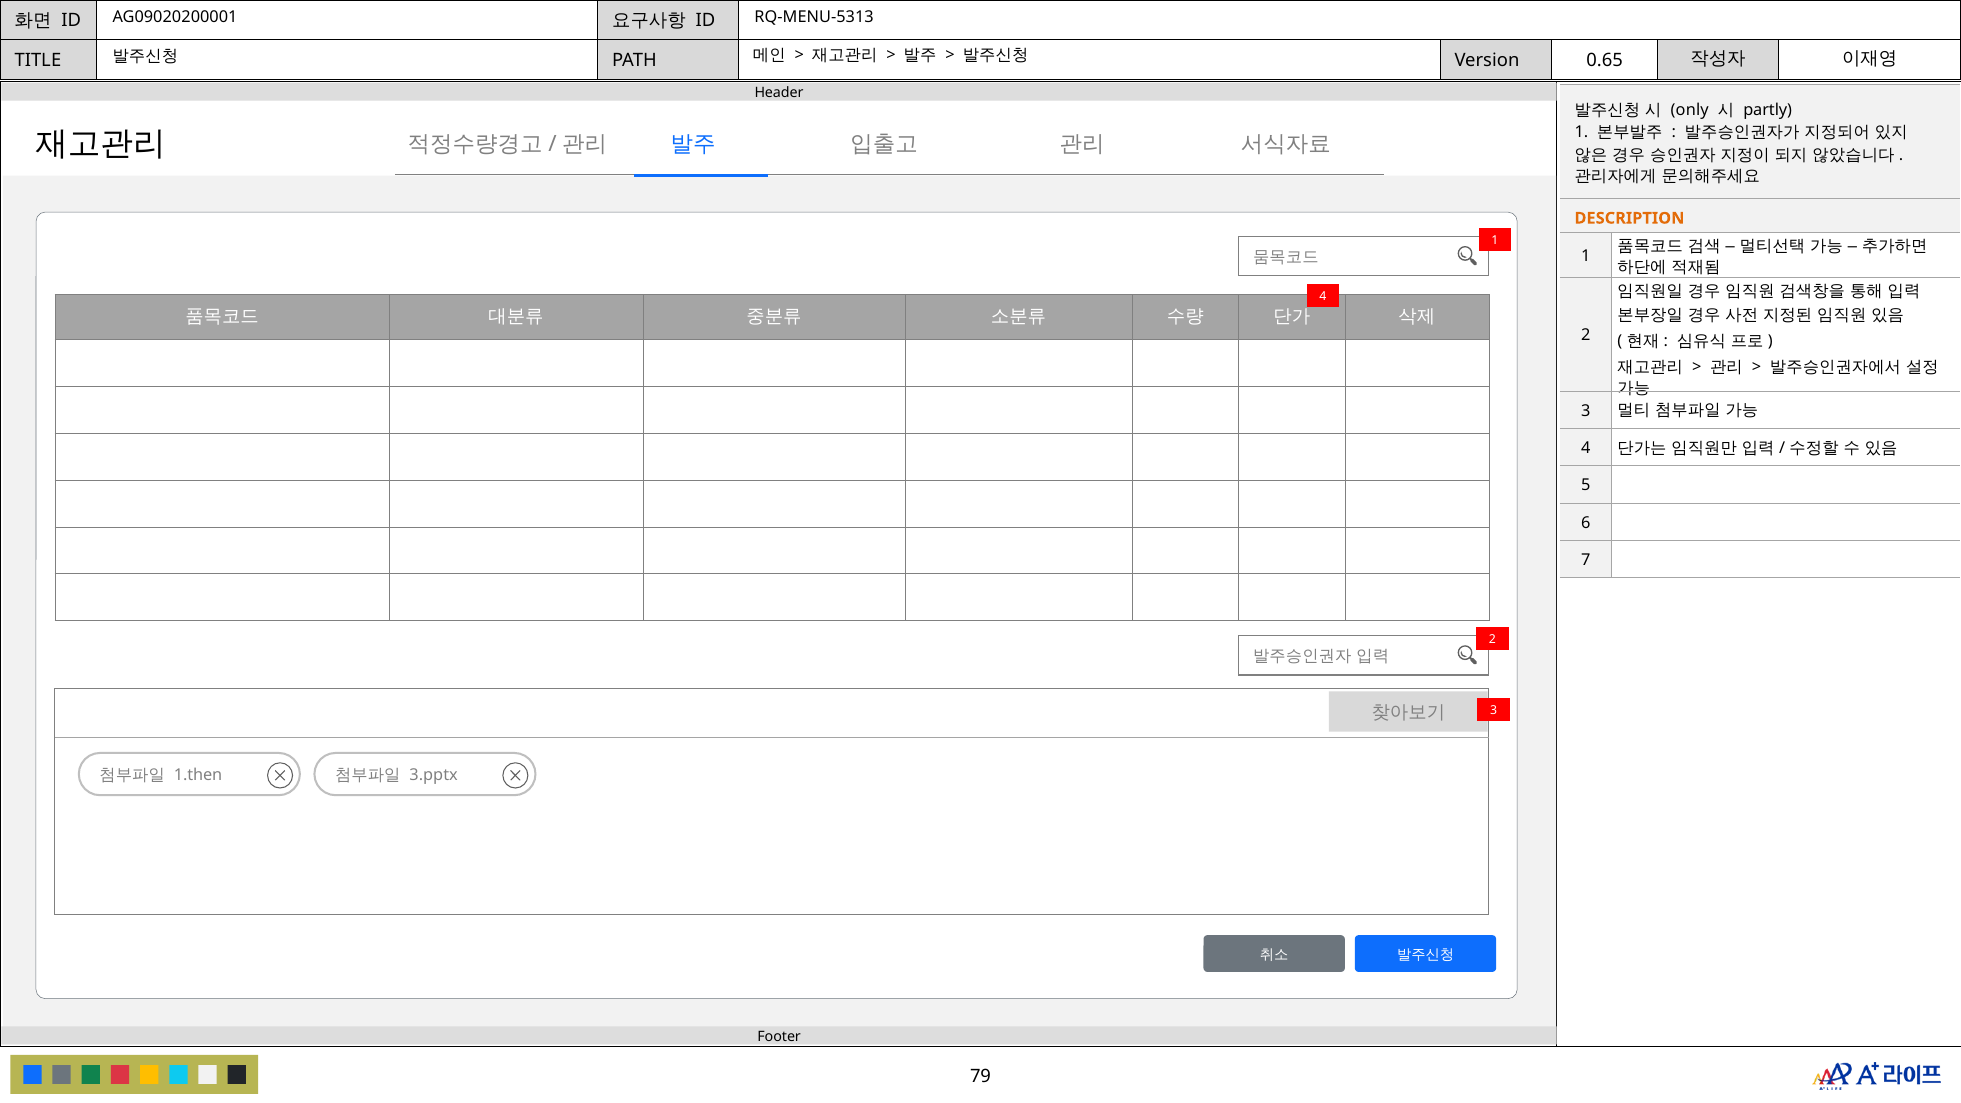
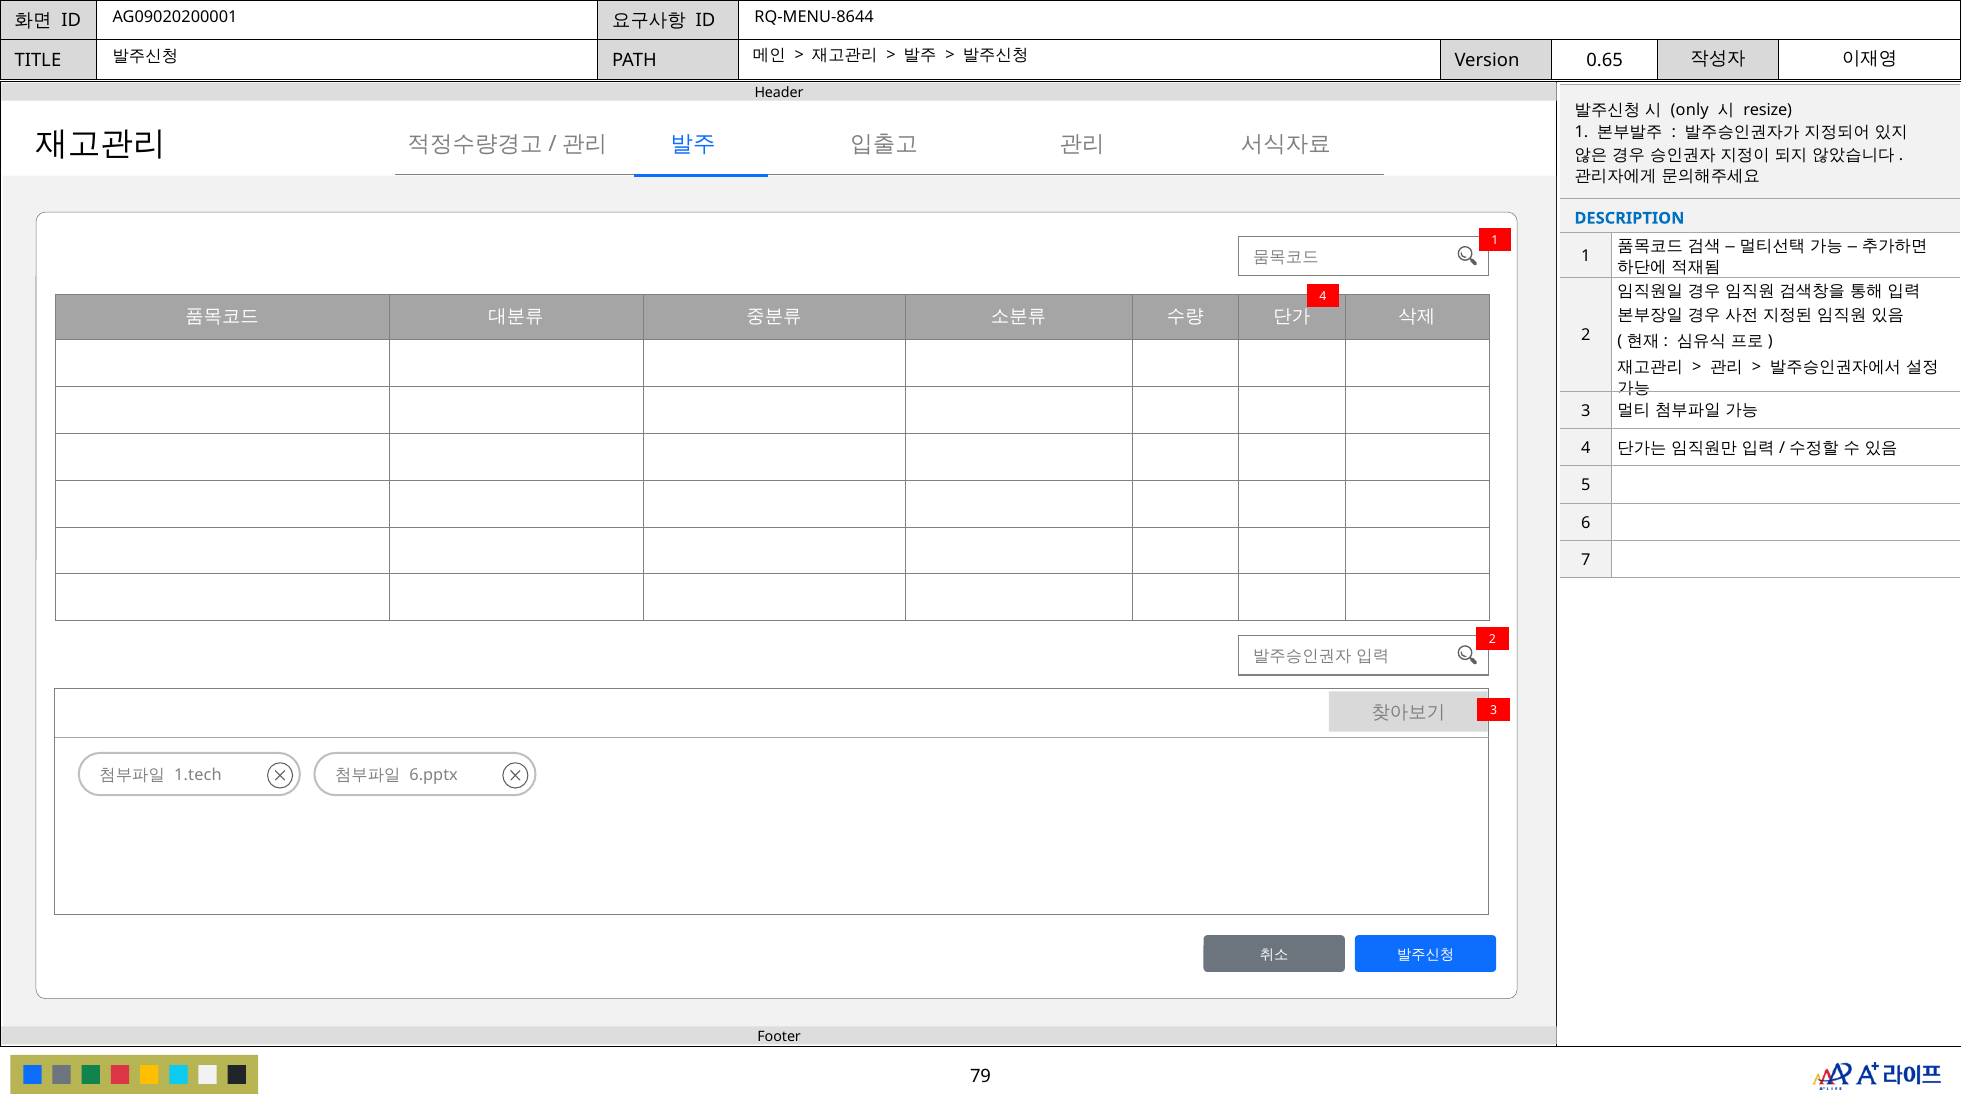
RQ-MENU-5313: RQ-MENU-5313 -> RQ-MENU-8644
partly: partly -> resize
DESCRIPTION colour: orange -> blue
1.then: 1.then -> 1.tech
3.pptx: 3.pptx -> 6.pptx
